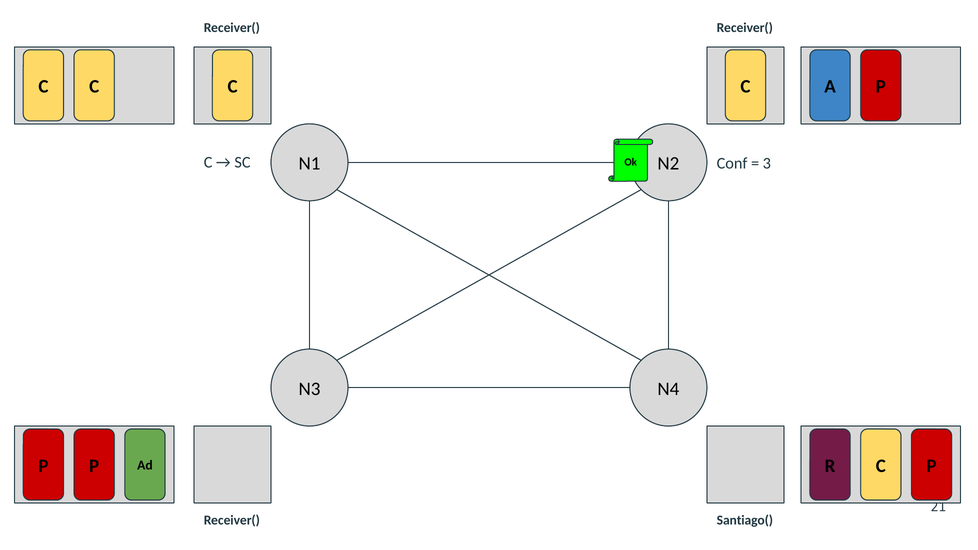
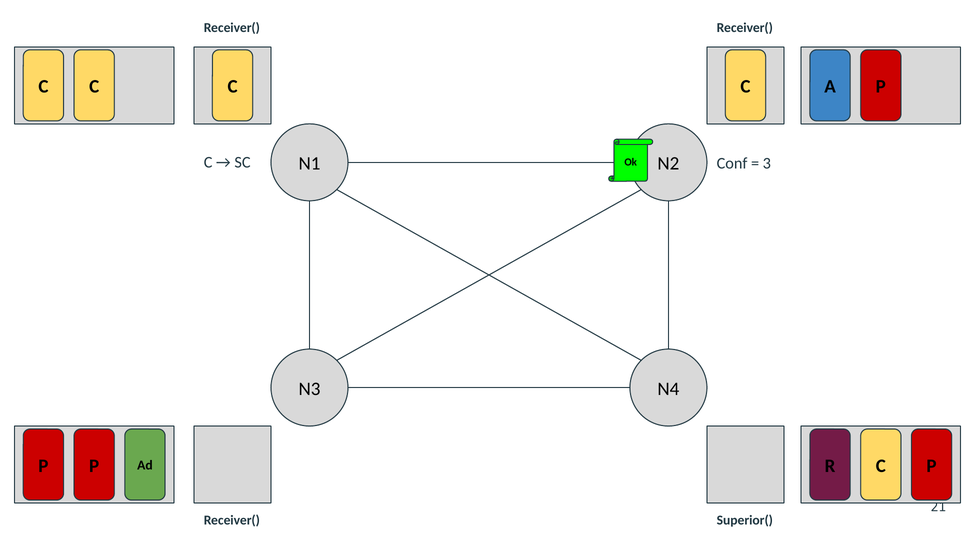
Santiago(: Santiago( -> Superior(
